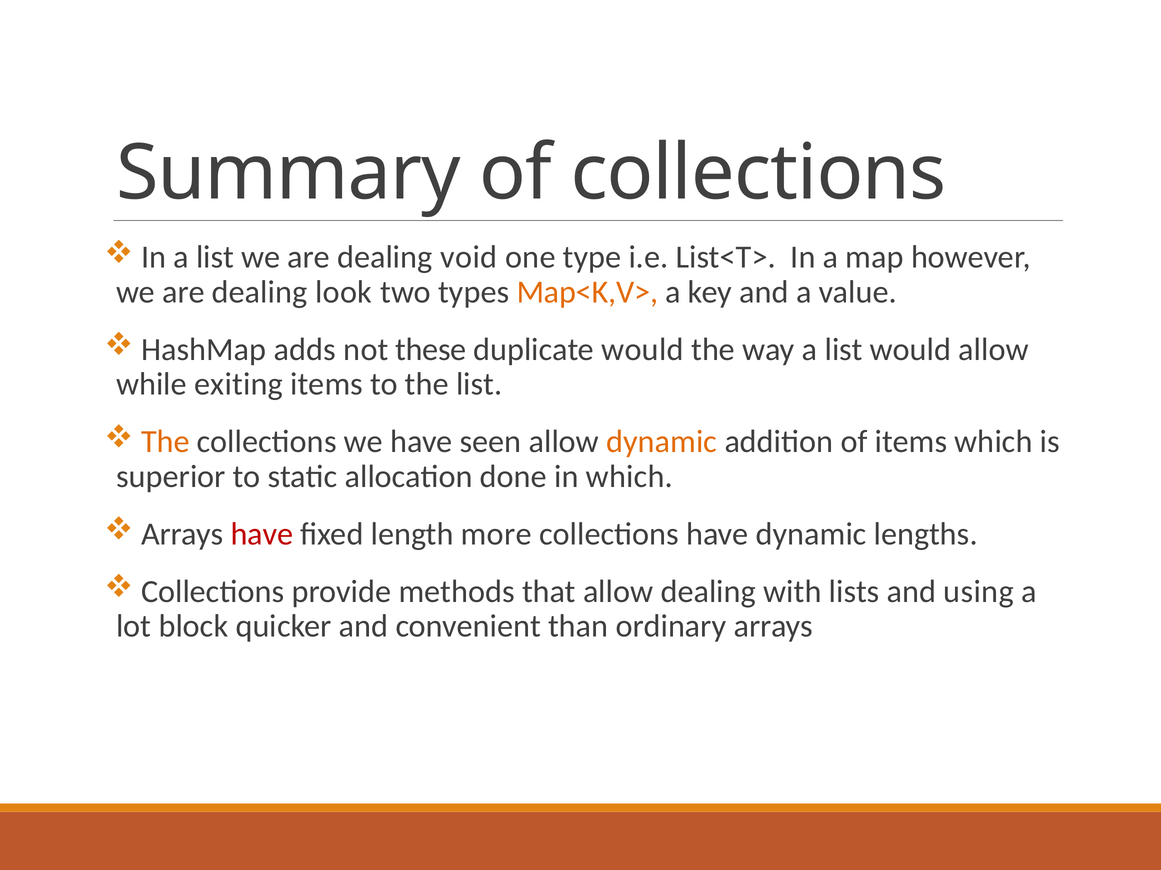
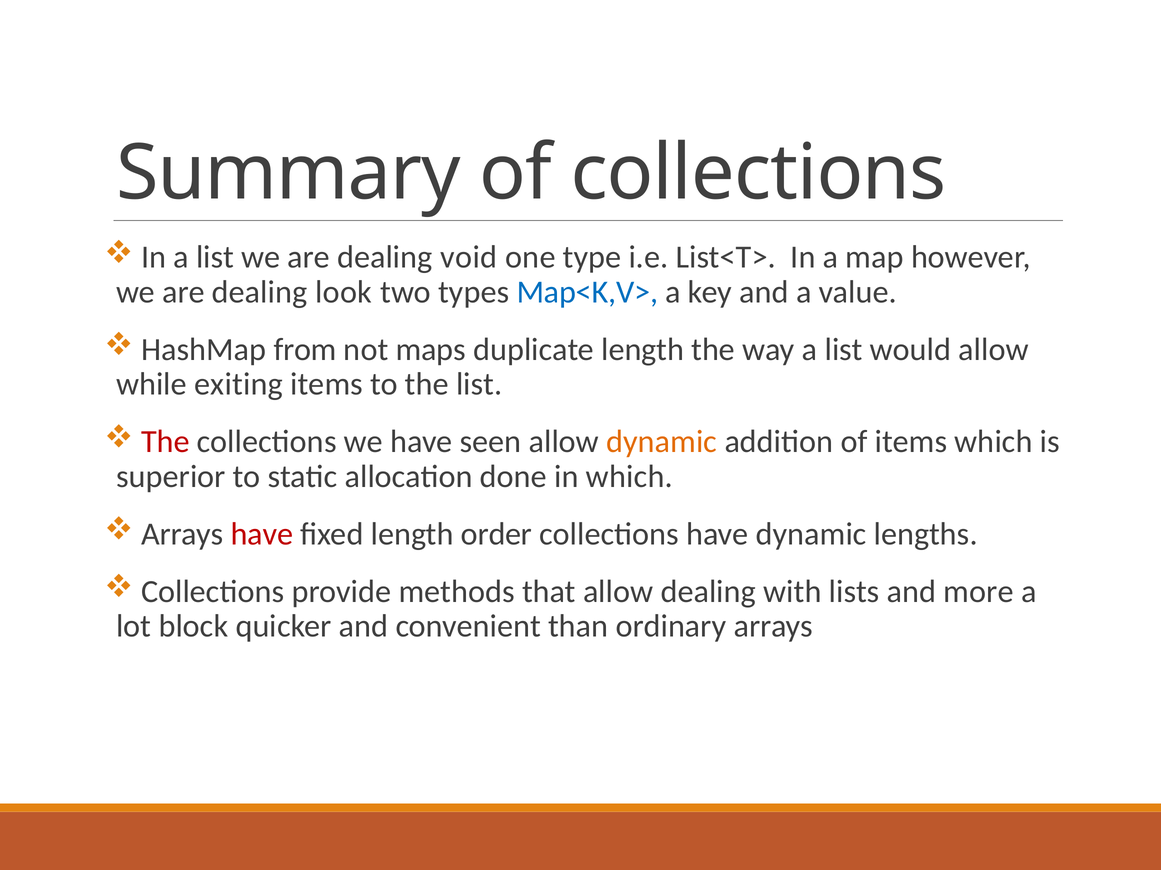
Map<K,V> colour: orange -> blue
adds: adds -> from
these: these -> maps
duplicate would: would -> length
The at (165, 442) colour: orange -> red
more: more -> order
using: using -> more
